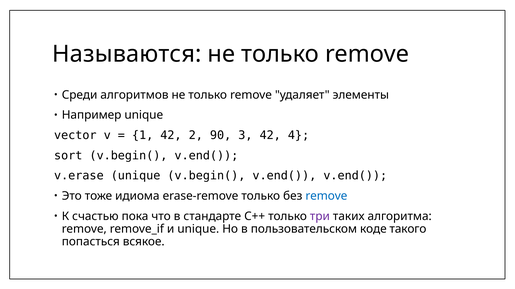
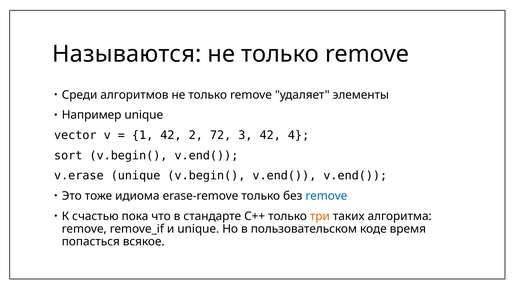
90: 90 -> 72
три colour: purple -> orange
такого: такого -> время
